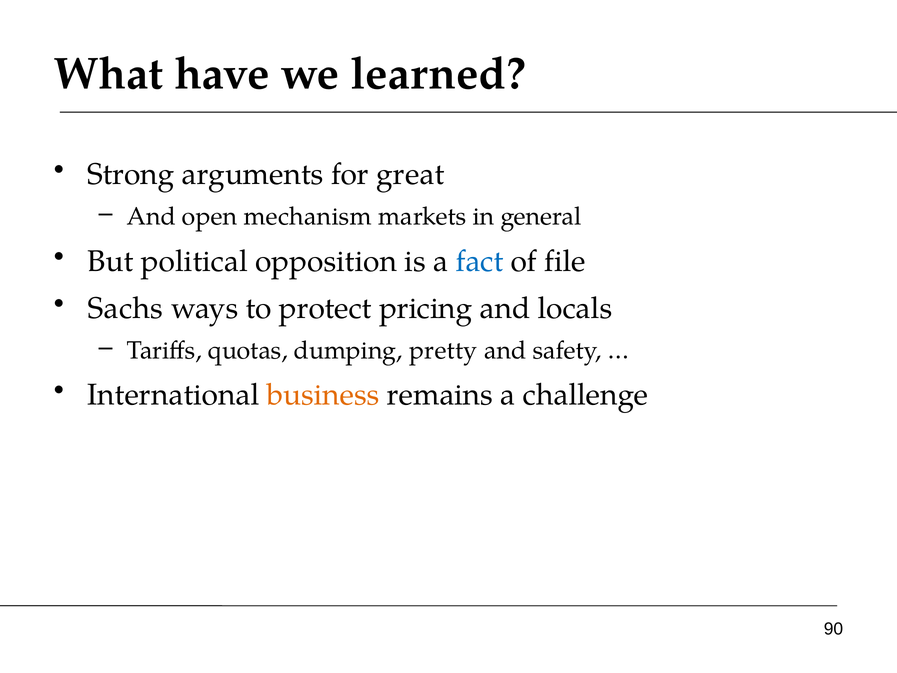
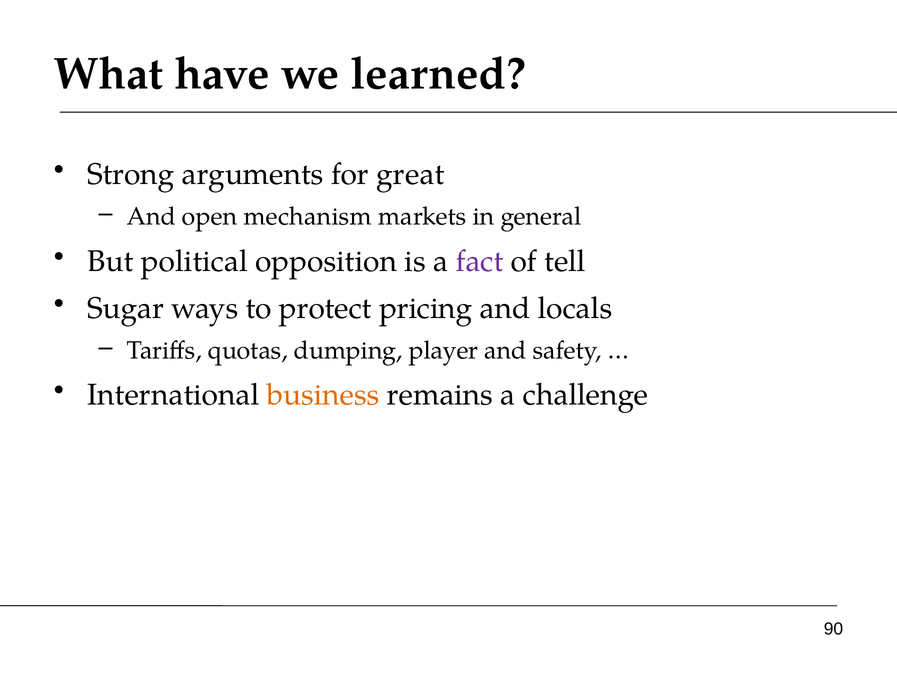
fact colour: blue -> purple
file: file -> tell
Sachs: Sachs -> Sugar
pretty: pretty -> player
